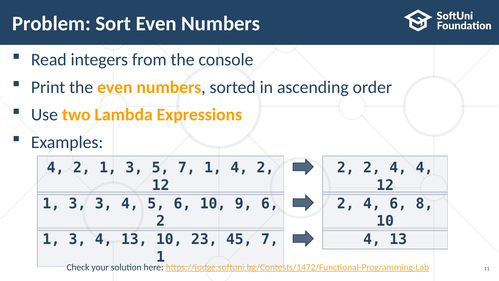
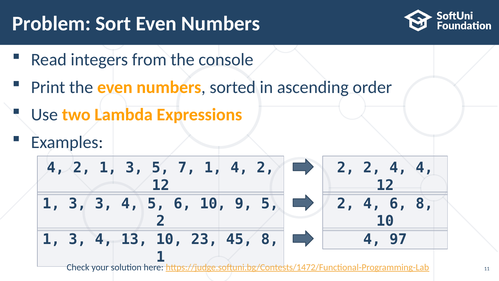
9 6: 6 -> 5
45 7: 7 -> 8
13 at (398, 239): 13 -> 97
